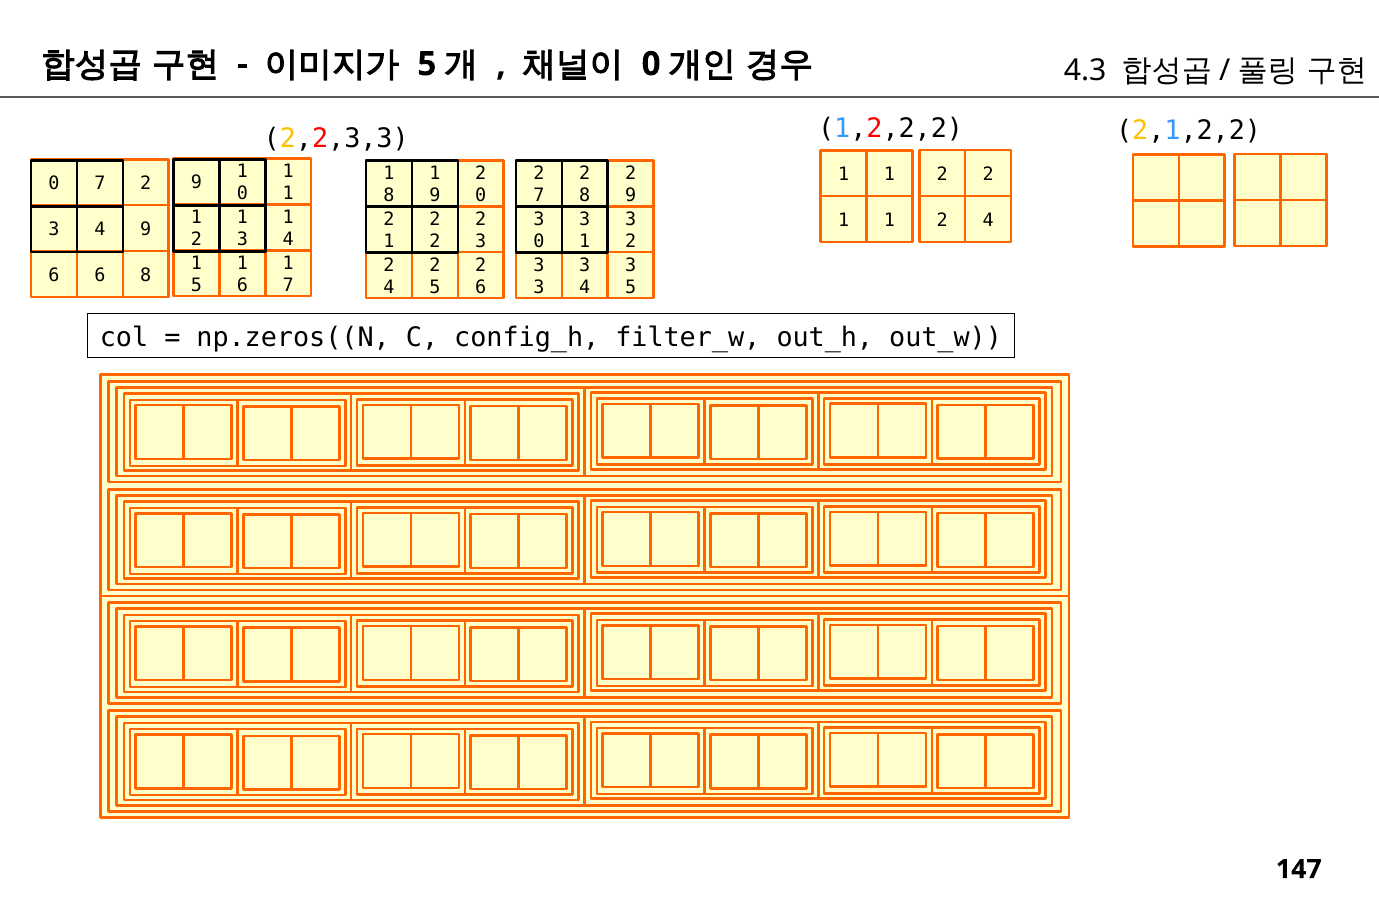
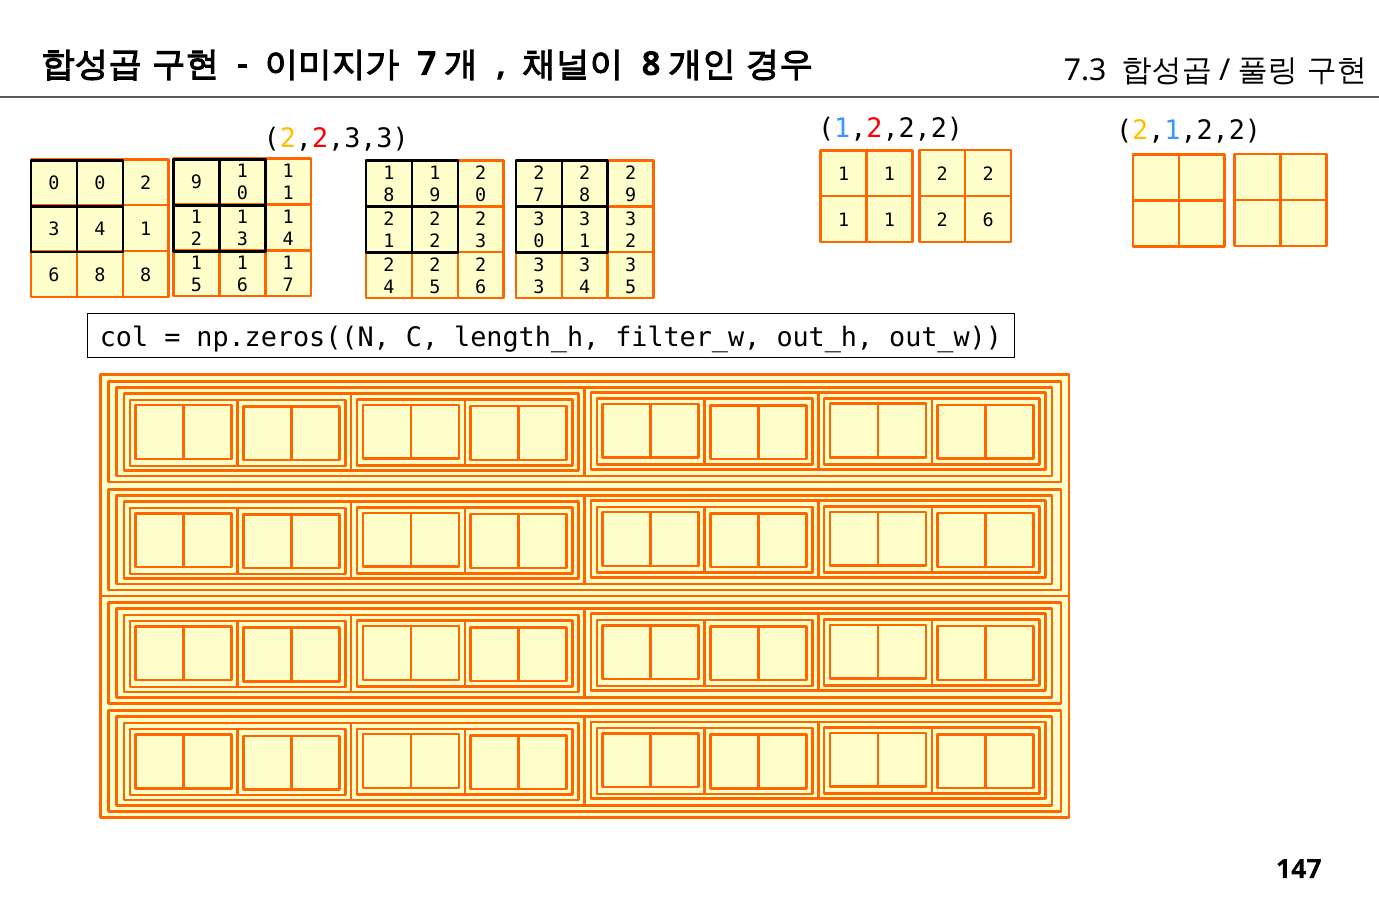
5 at (427, 64): 5 -> 7
0 at (651, 64): 0 -> 8
4.3: 4.3 -> 7.3
0 7: 7 -> 0
4 at (988, 220): 4 -> 6
3 4 9: 9 -> 1
6 6: 6 -> 8
config_h: config_h -> length_h
